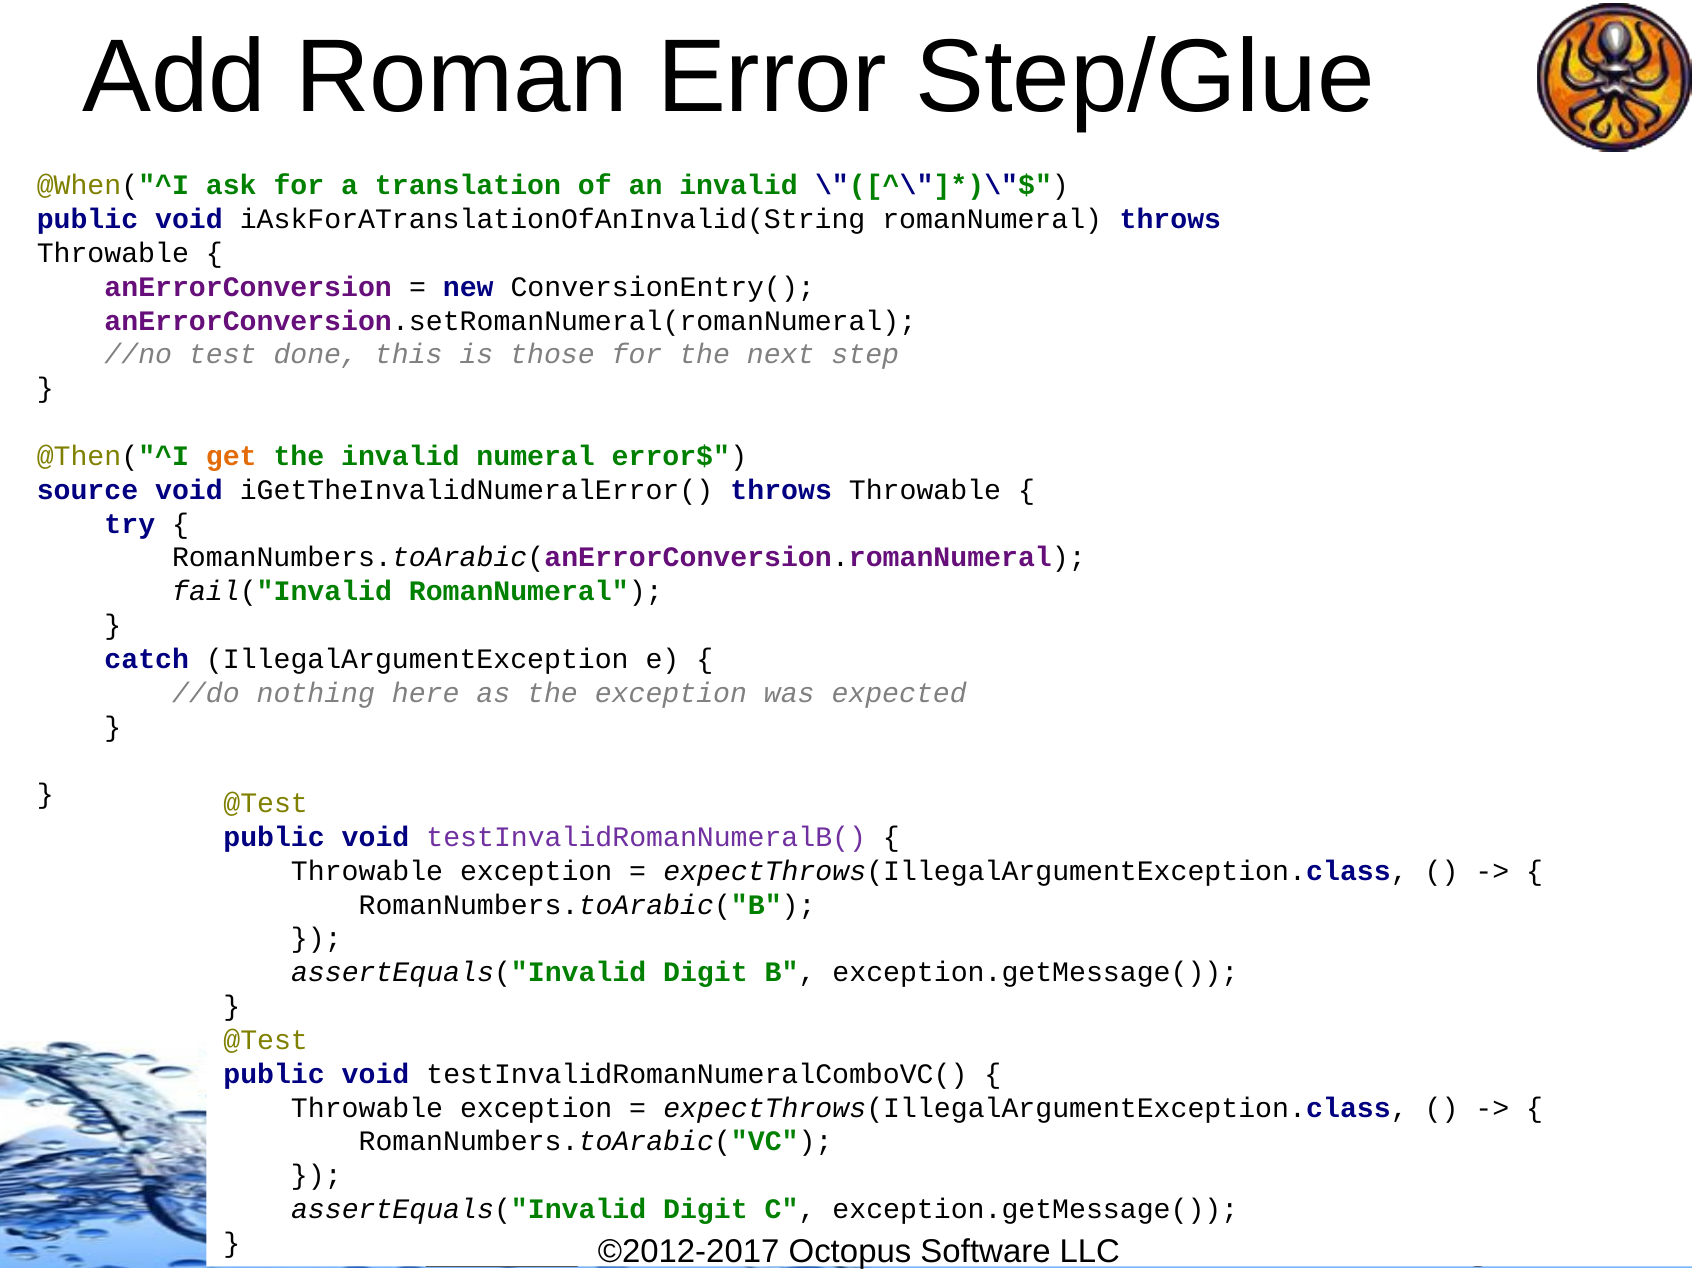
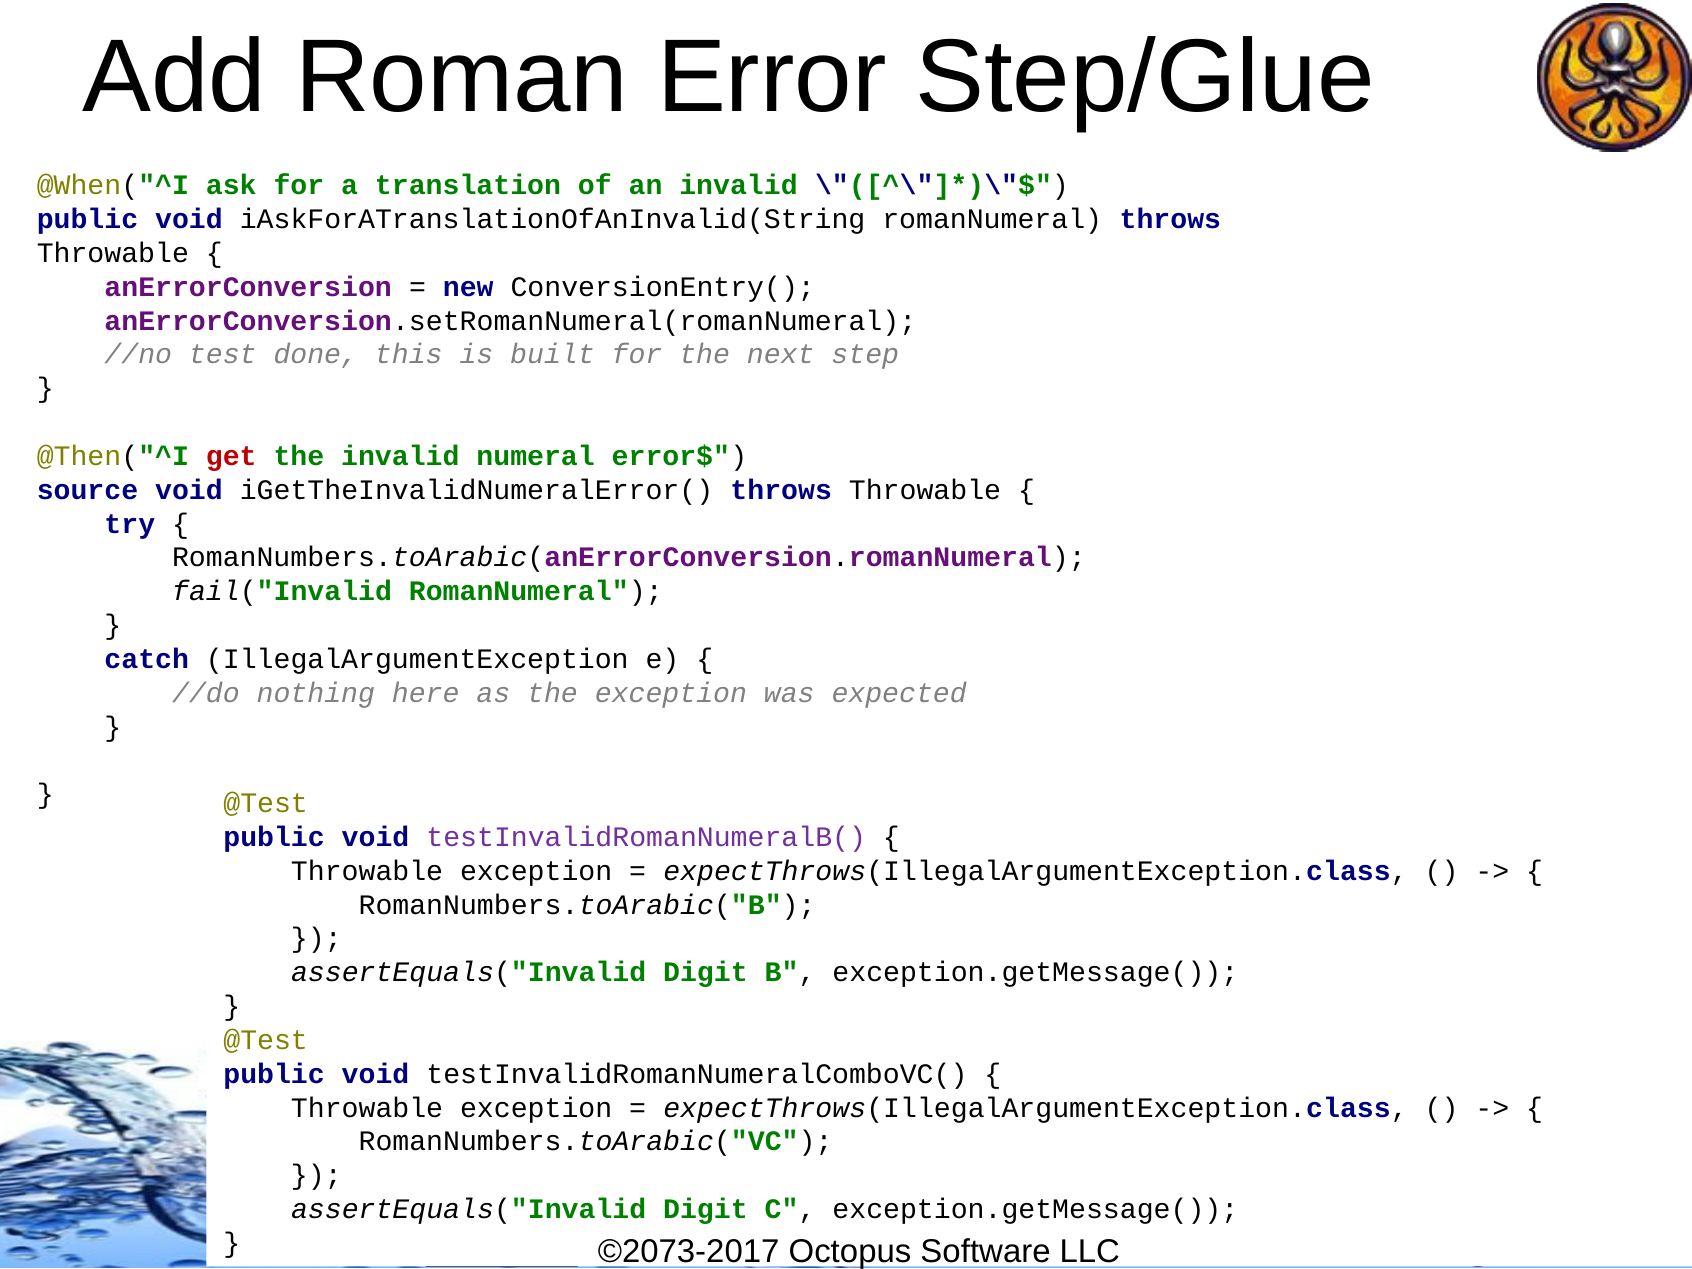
those: those -> built
get colour: orange -> red
©2012-2017: ©2012-2017 -> ©2073-2017
